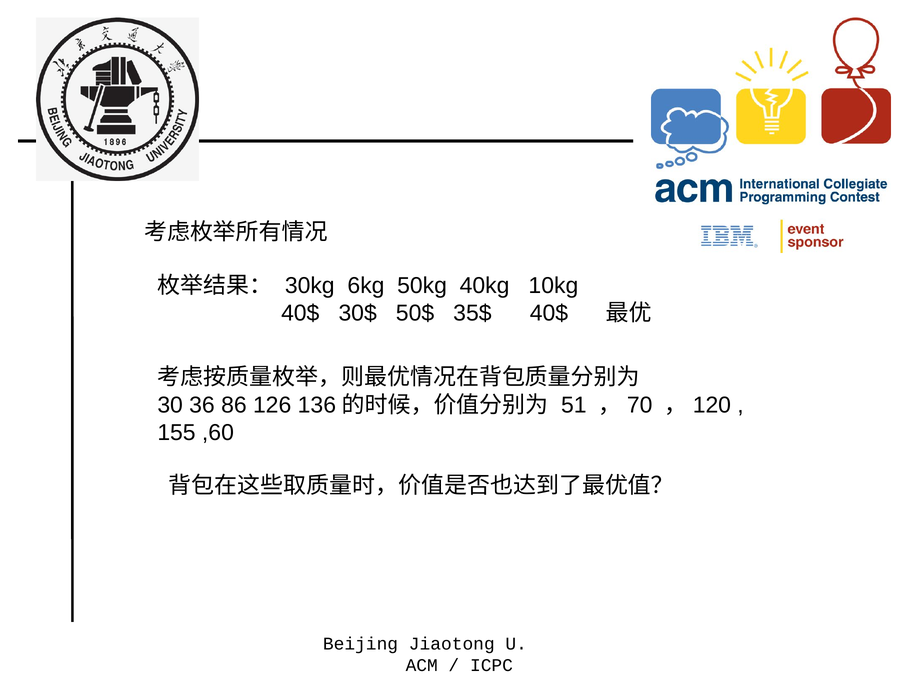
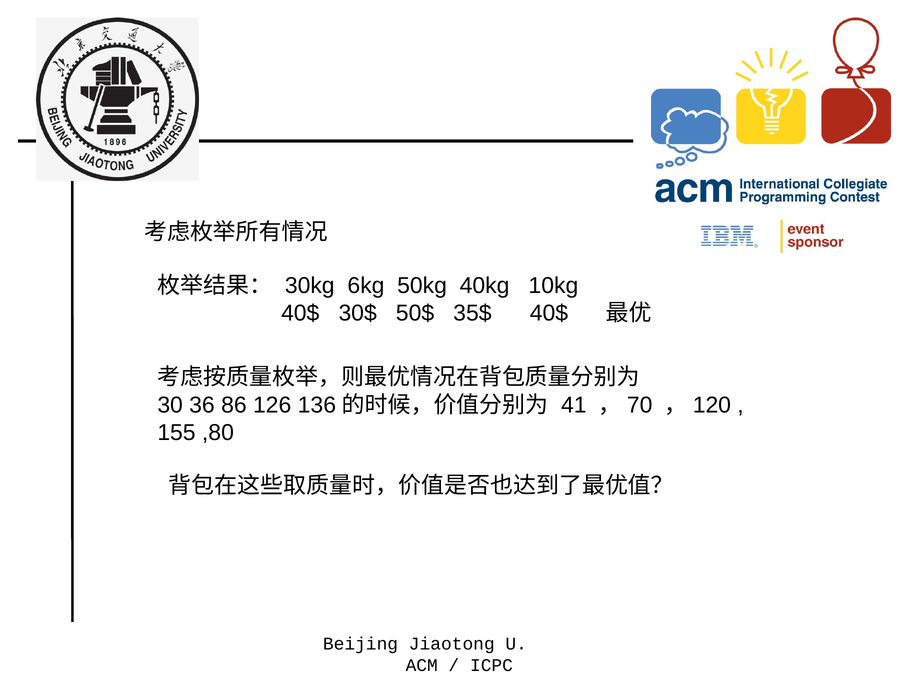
51: 51 -> 41
,60: ,60 -> ,80
